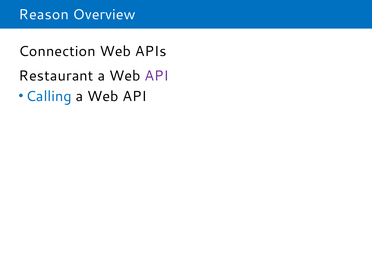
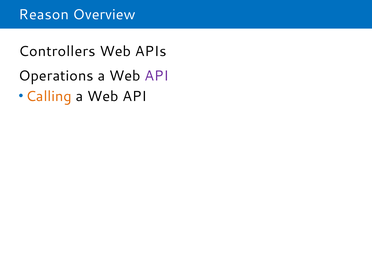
Connection: Connection -> Controllers
Restaurant: Restaurant -> Operations
Calling colour: blue -> orange
